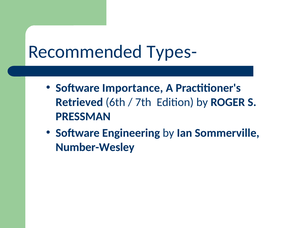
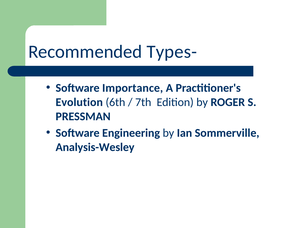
Retrieved: Retrieved -> Evolution
Number-Wesley: Number-Wesley -> Analysis-Wesley
